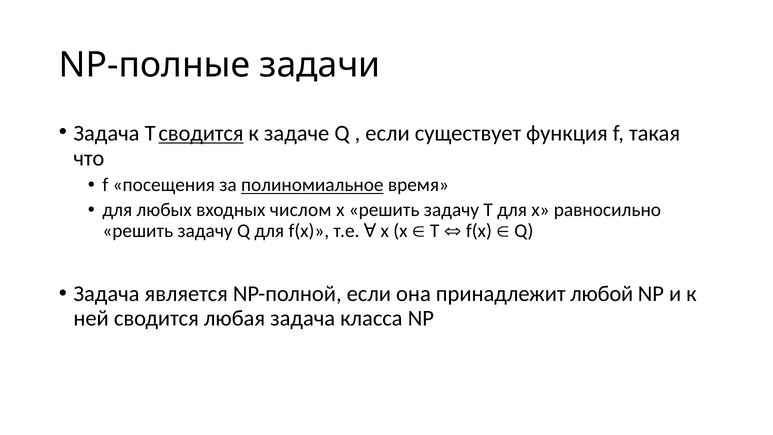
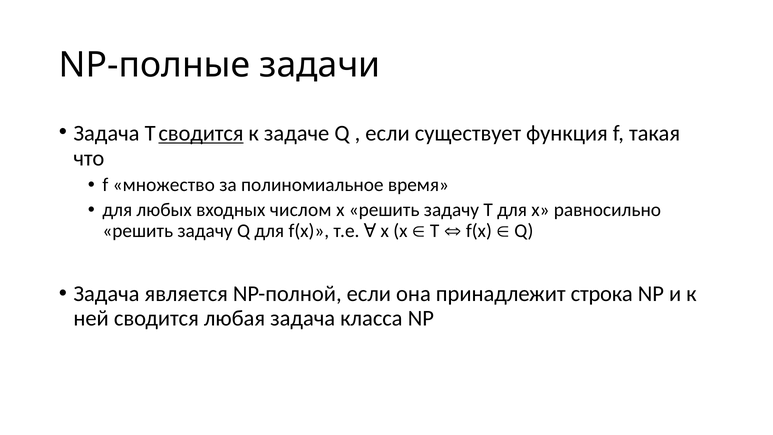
посещения: посещения -> множество
полиномиальное underline: present -> none
любой: любой -> строка
